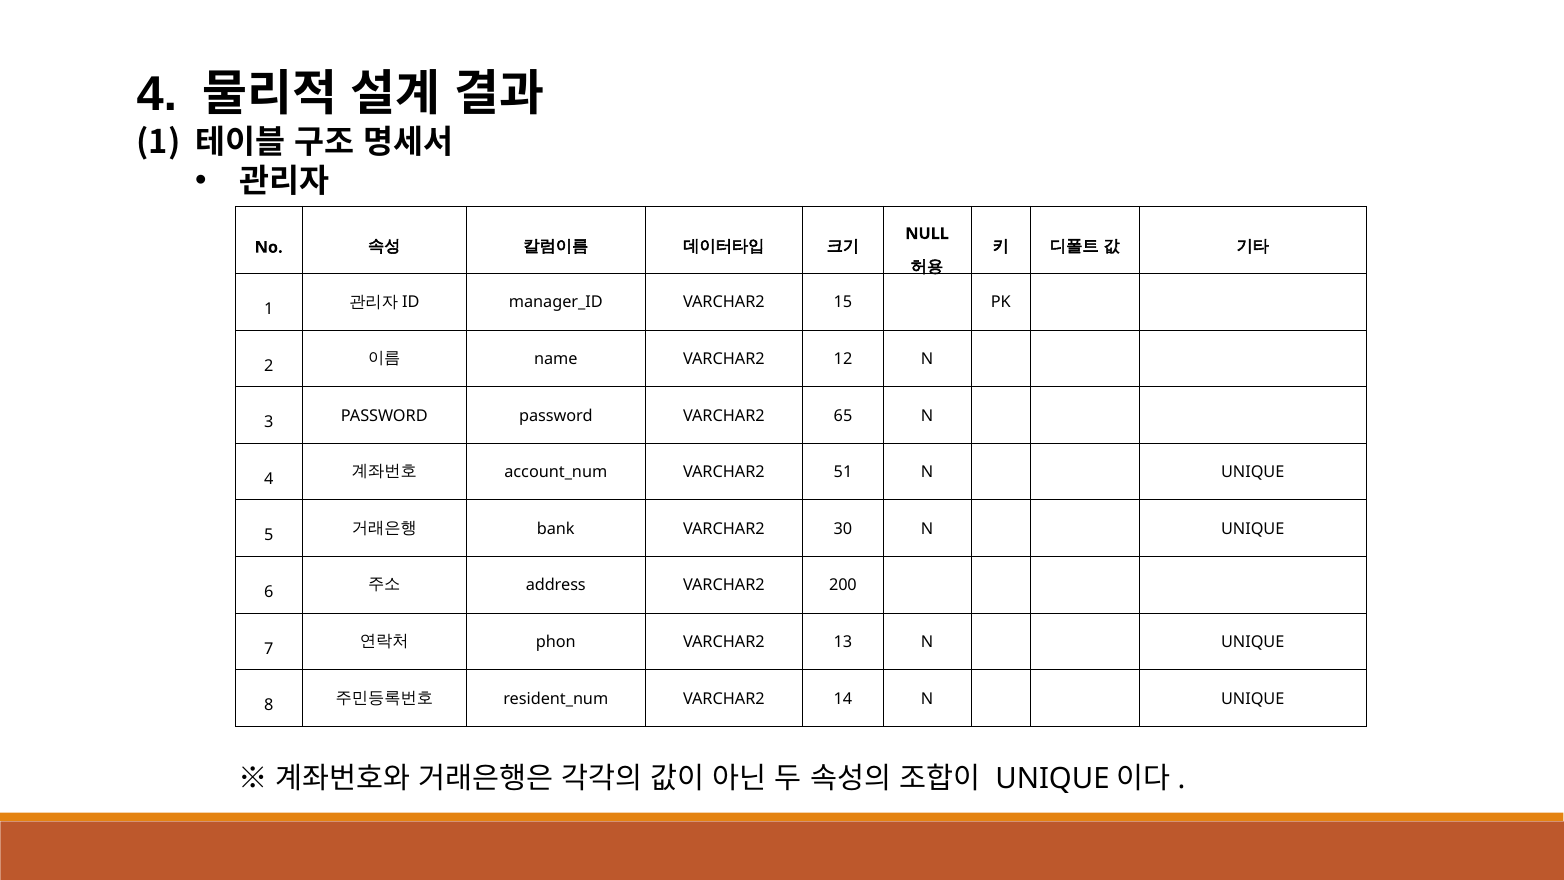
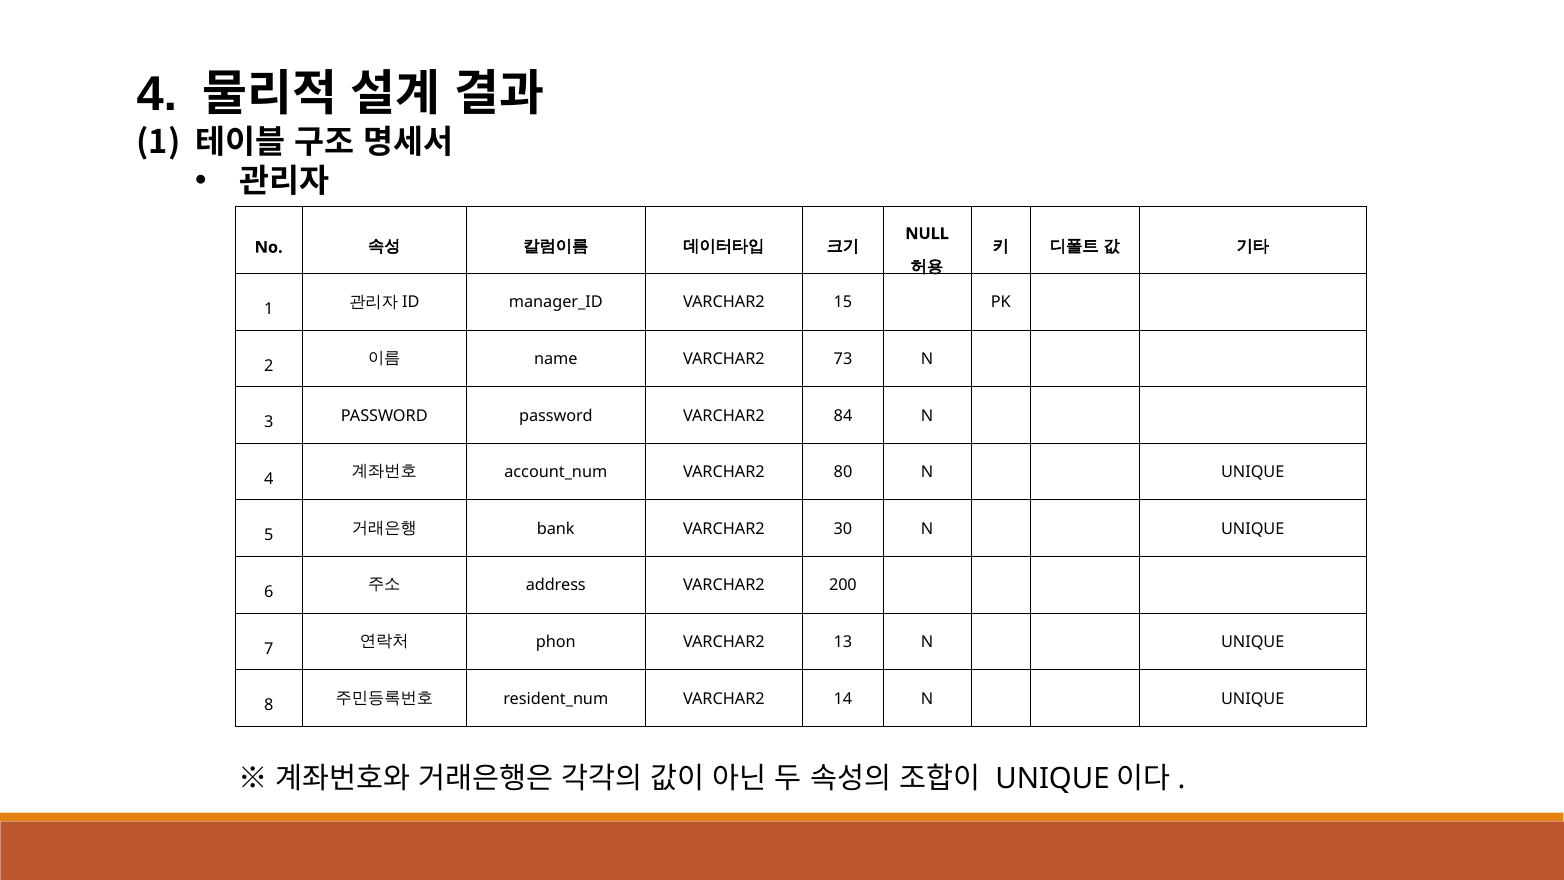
12: 12 -> 73
65: 65 -> 84
51: 51 -> 80
